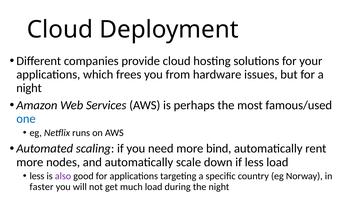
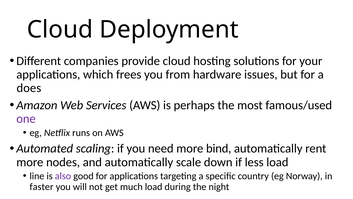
night at (29, 88): night -> does
one colour: blue -> purple
less at (37, 176): less -> line
